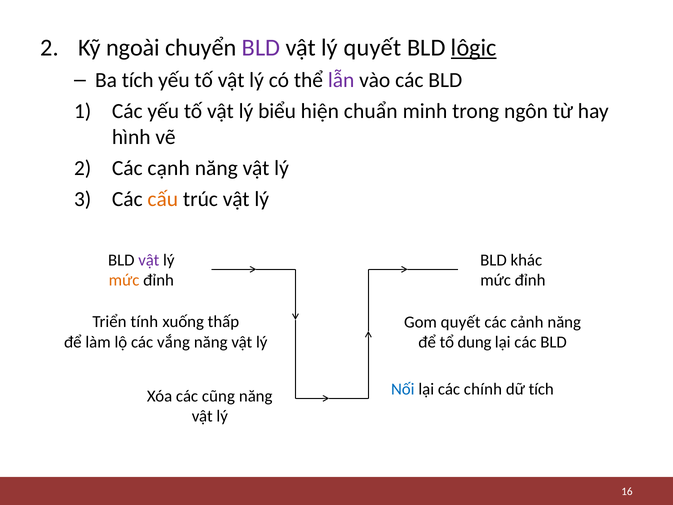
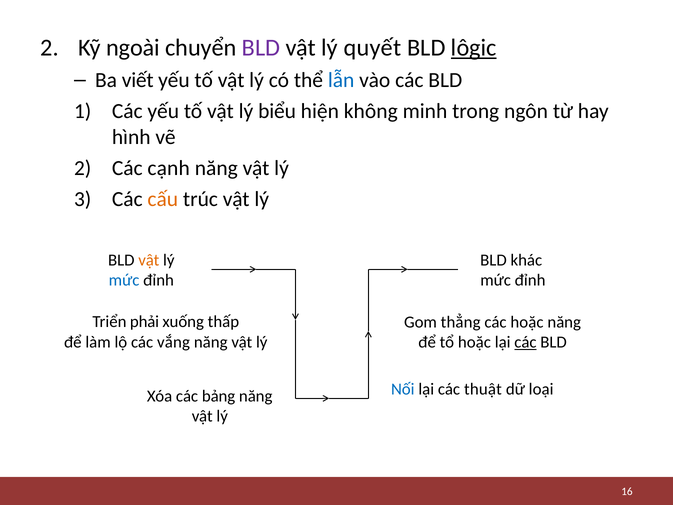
Ba tích: tích -> viết
lẫn colour: purple -> blue
chuẩn: chuẩn -> không
vật at (149, 260) colour: purple -> orange
mức at (124, 280) colour: orange -> blue
tính: tính -> phải
Gom quyết: quyết -> thẳng
các cảnh: cảnh -> hoặc
tổ dung: dung -> hoặc
các at (525, 342) underline: none -> present
chính: chính -> thuật
dữ tích: tích -> loại
cũng: cũng -> bảng
